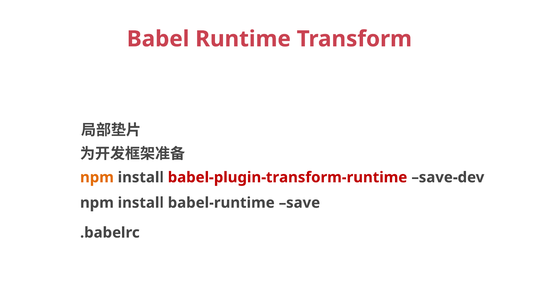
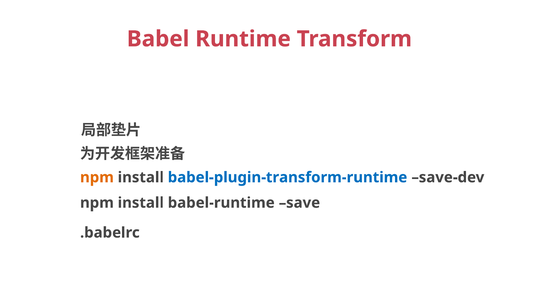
babel-plugin-transform-runtime colour: red -> blue
